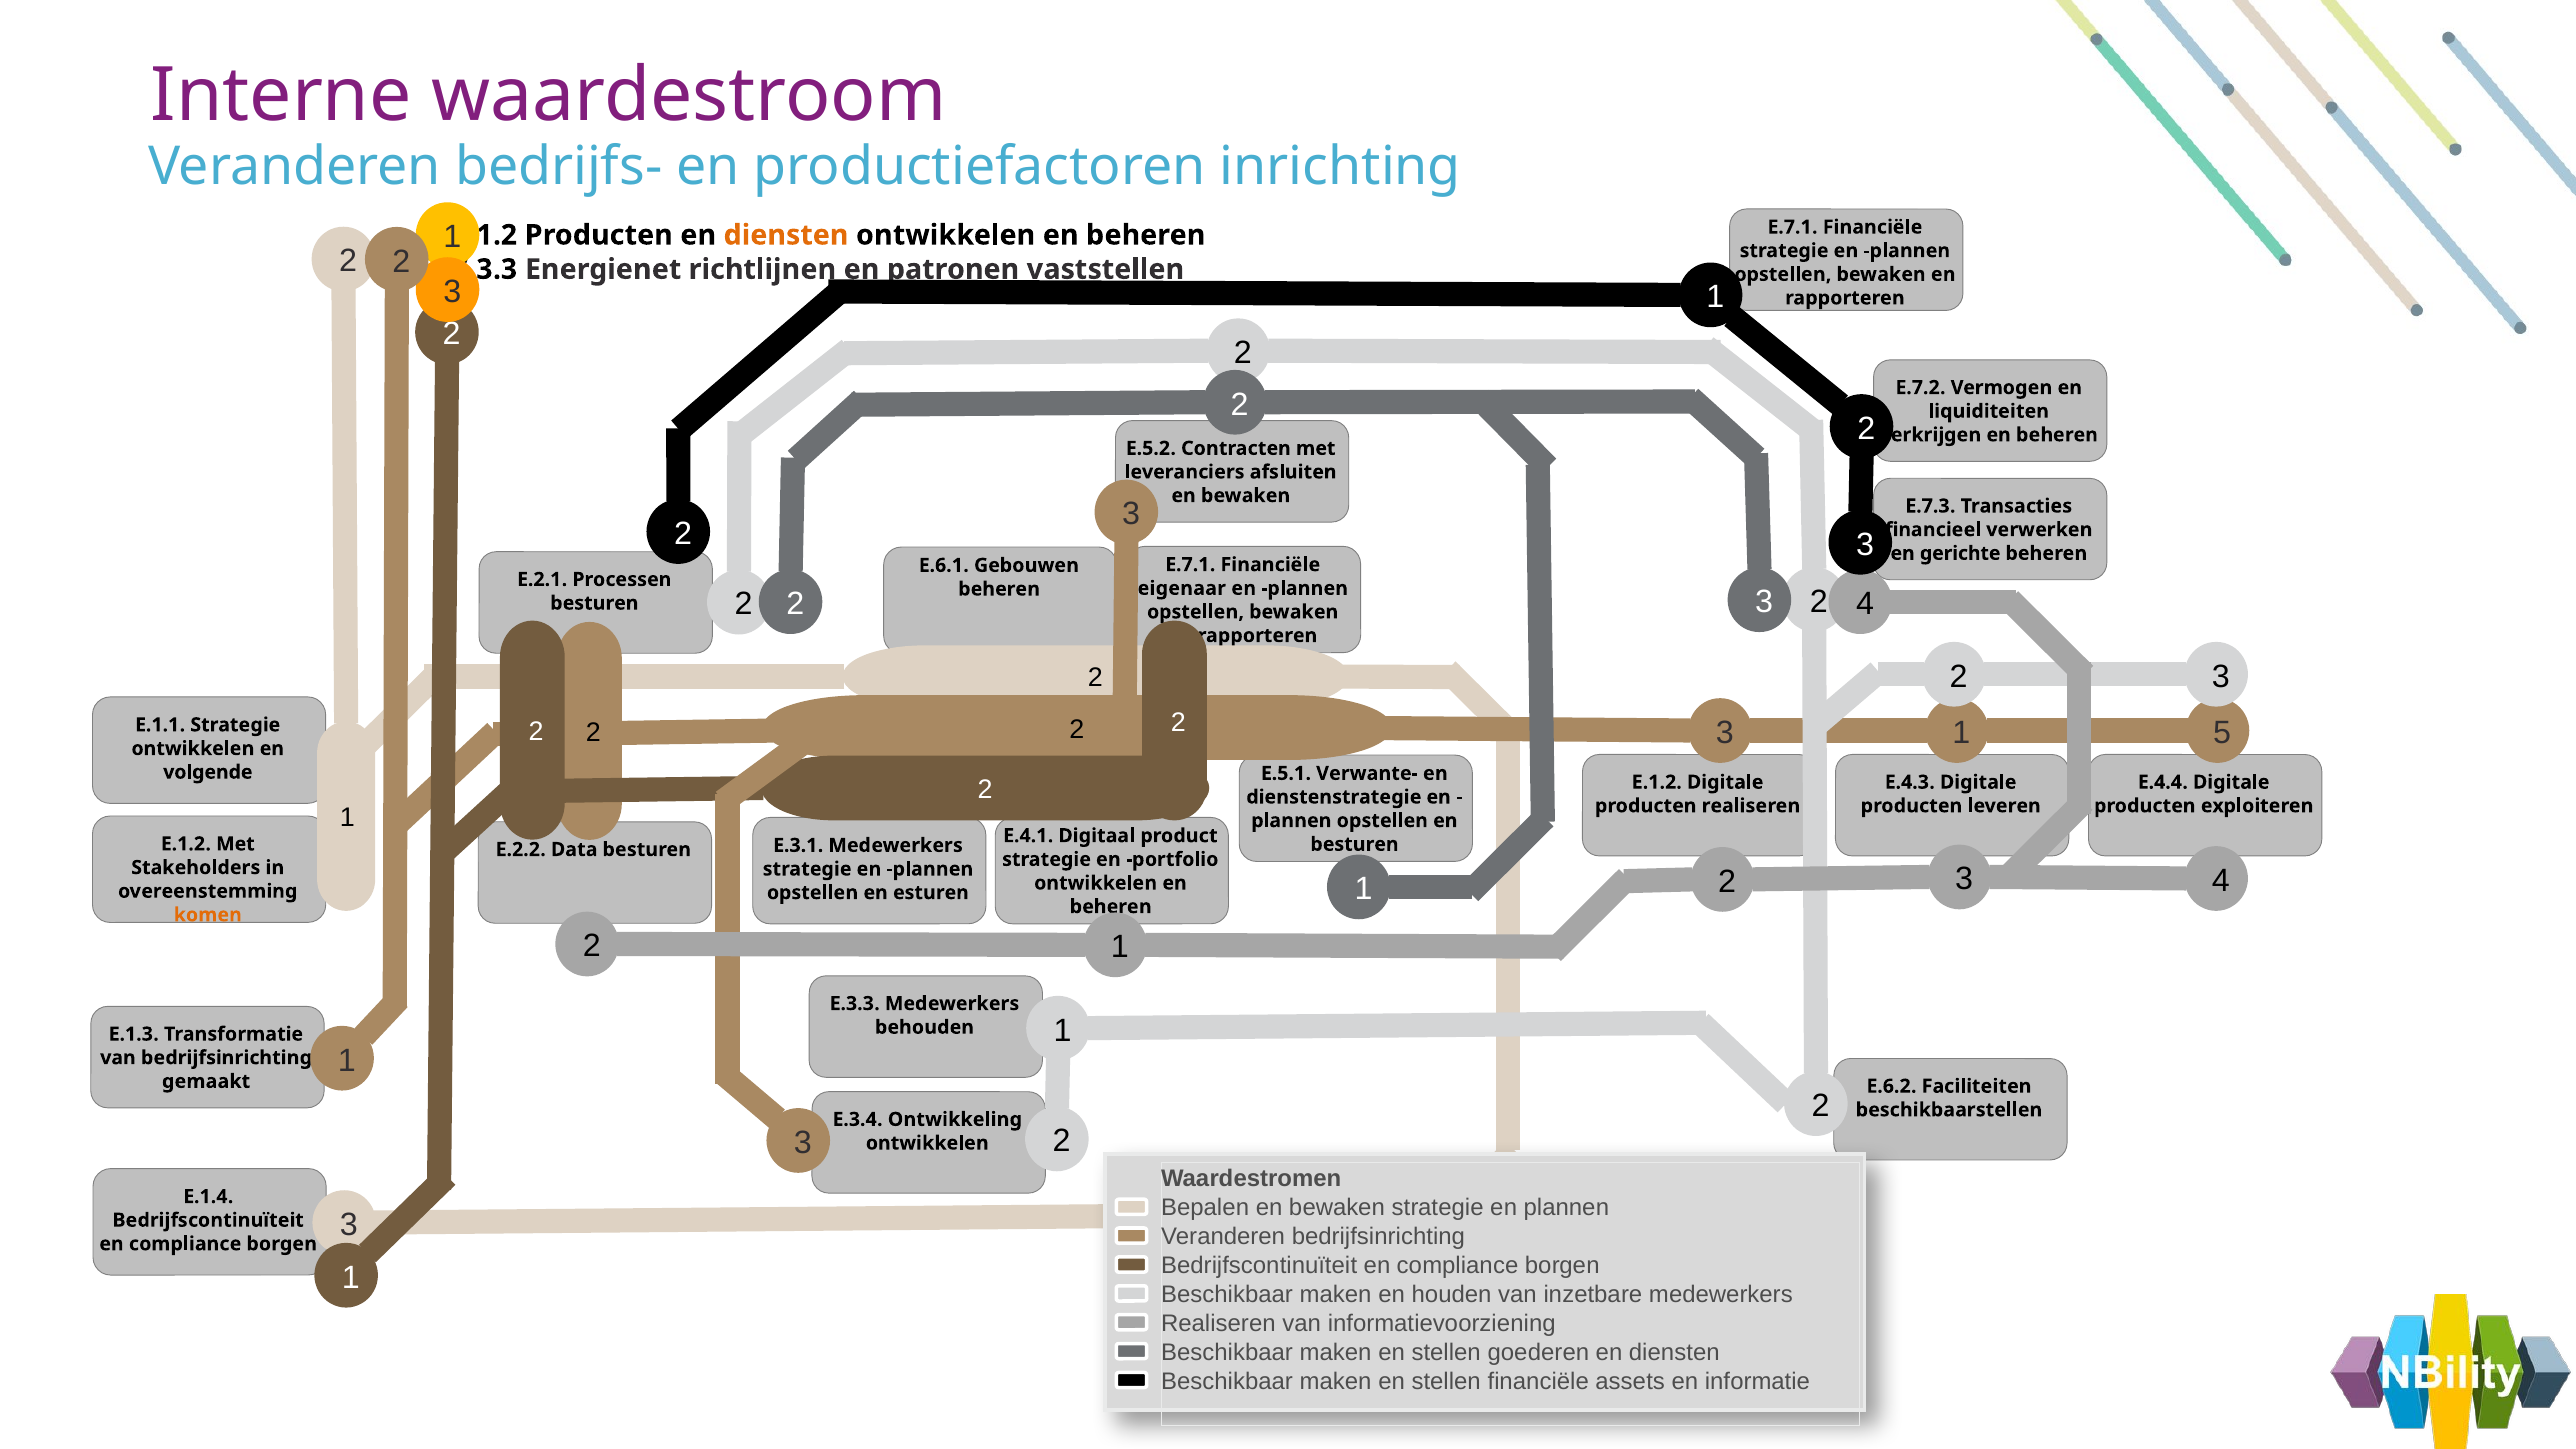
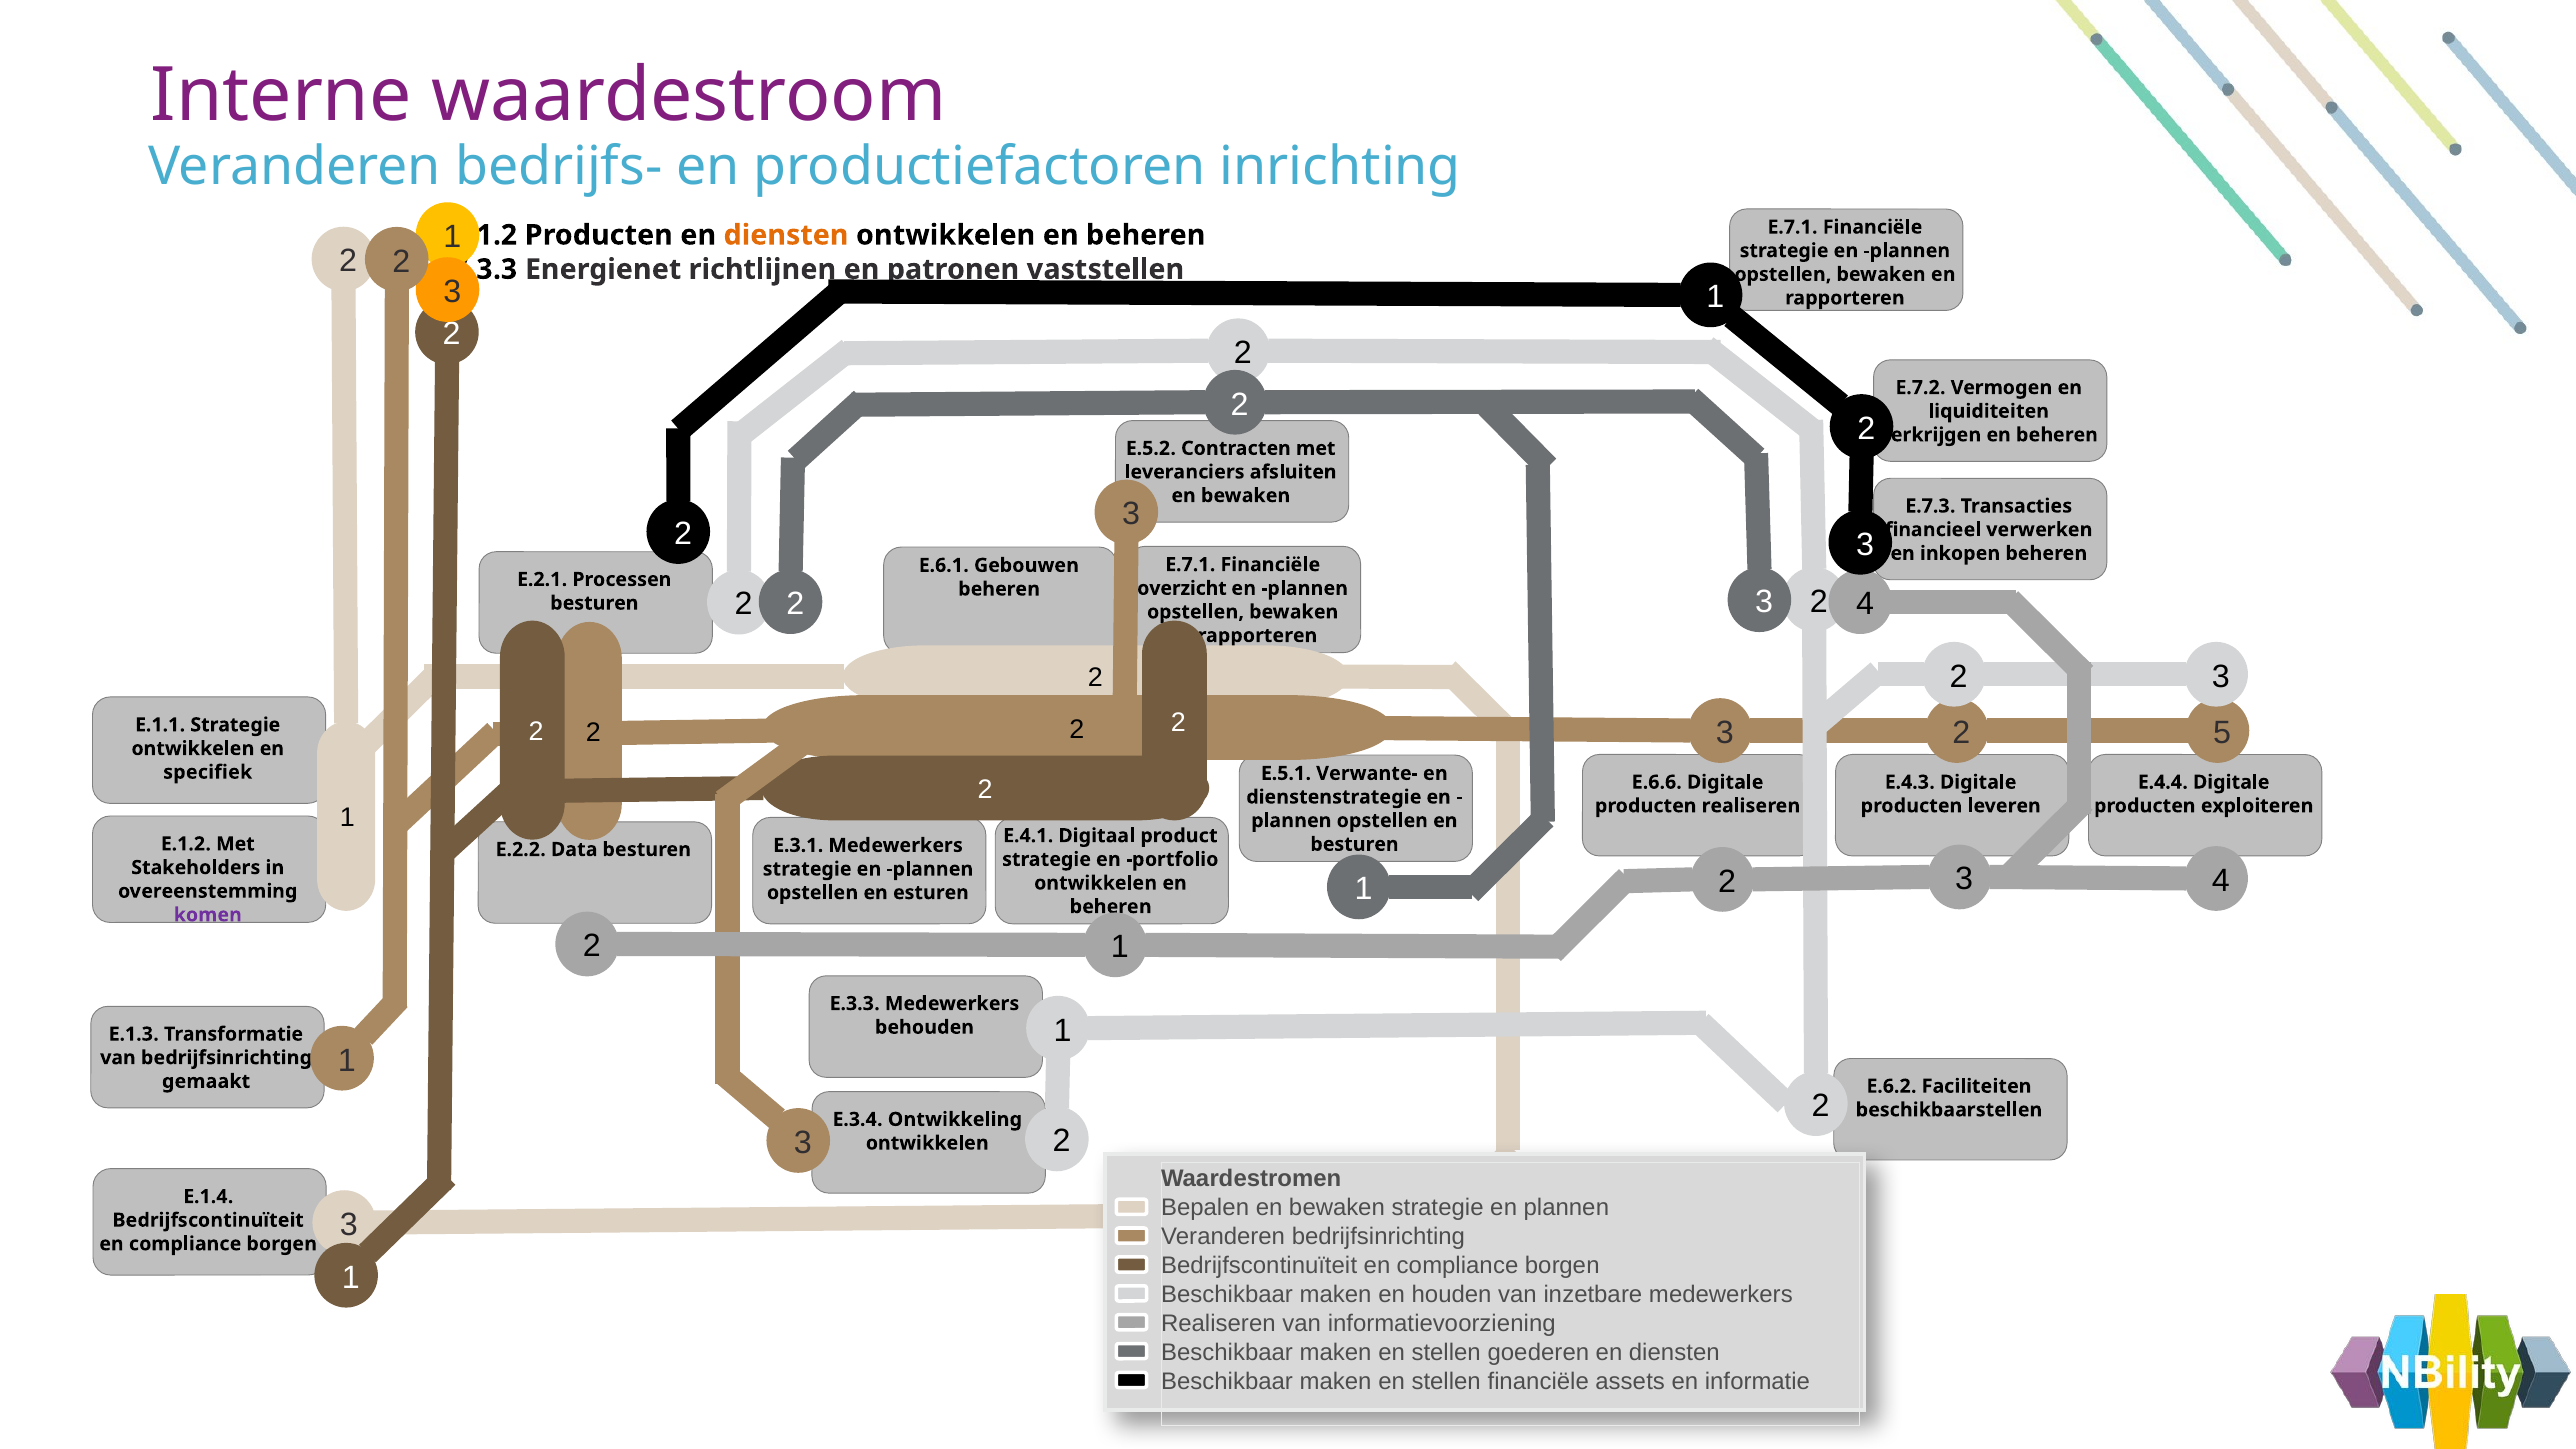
gerichte: gerichte -> inkopen
eigenaar: eigenaar -> overzicht
1 at (1961, 733): 1 -> 2
volgende: volgende -> specifiek
E.1.2 at (1657, 782): E.1.2 -> E.6.6
komen colour: orange -> purple
